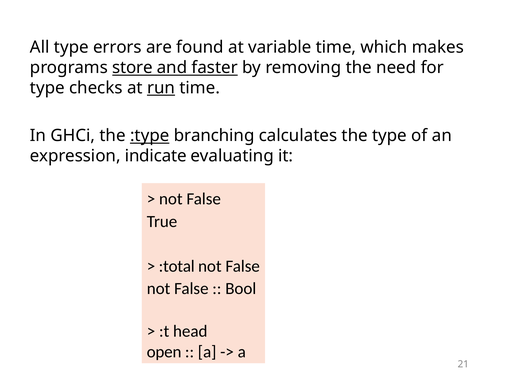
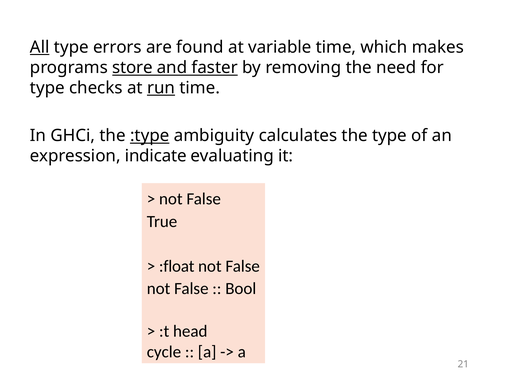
All underline: none -> present
branching: branching -> ambiguity
:total: :total -> :float
open: open -> cycle
